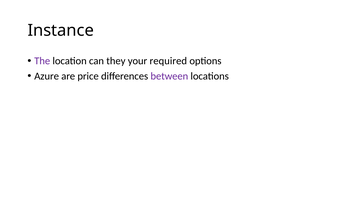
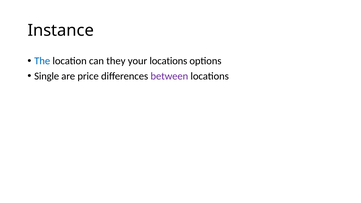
The colour: purple -> blue
your required: required -> locations
Azure: Azure -> Single
